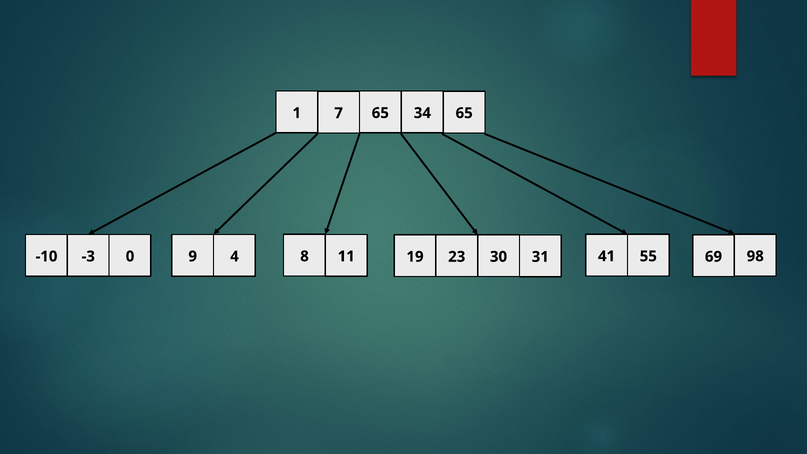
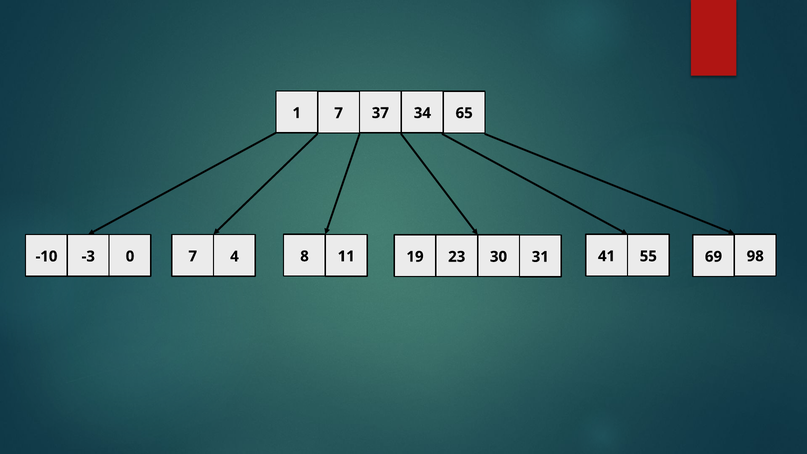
1 65: 65 -> 37
-10 9: 9 -> 7
